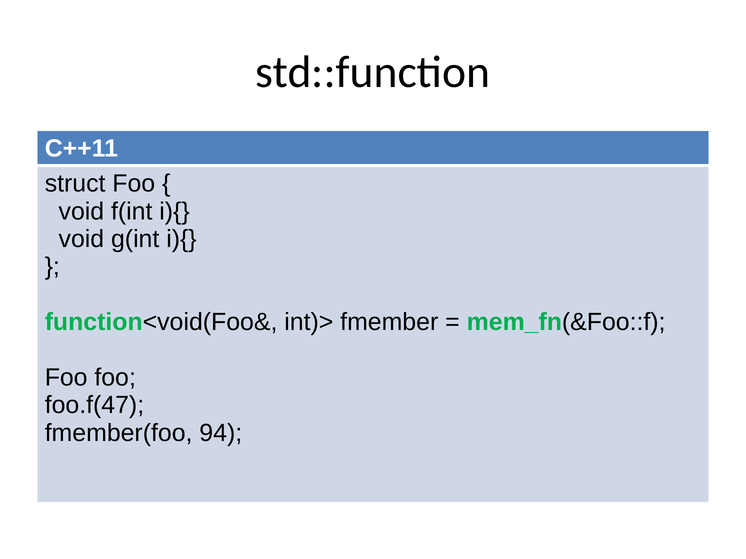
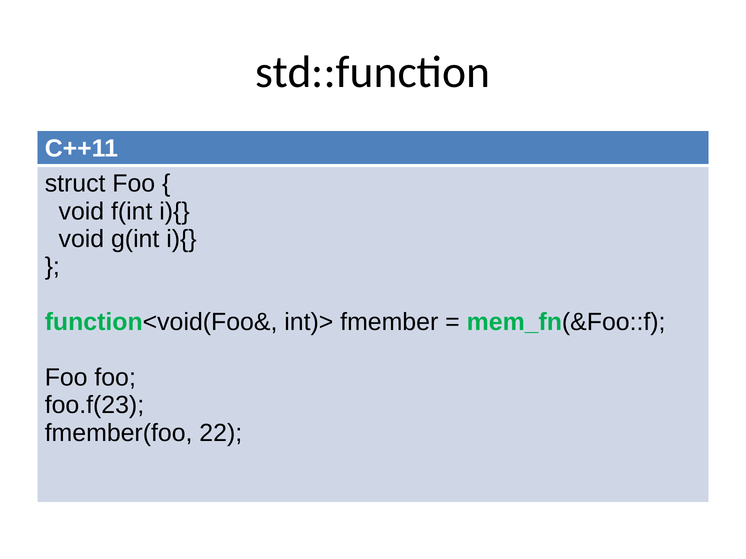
foo.f(47: foo.f(47 -> foo.f(23
94: 94 -> 22
